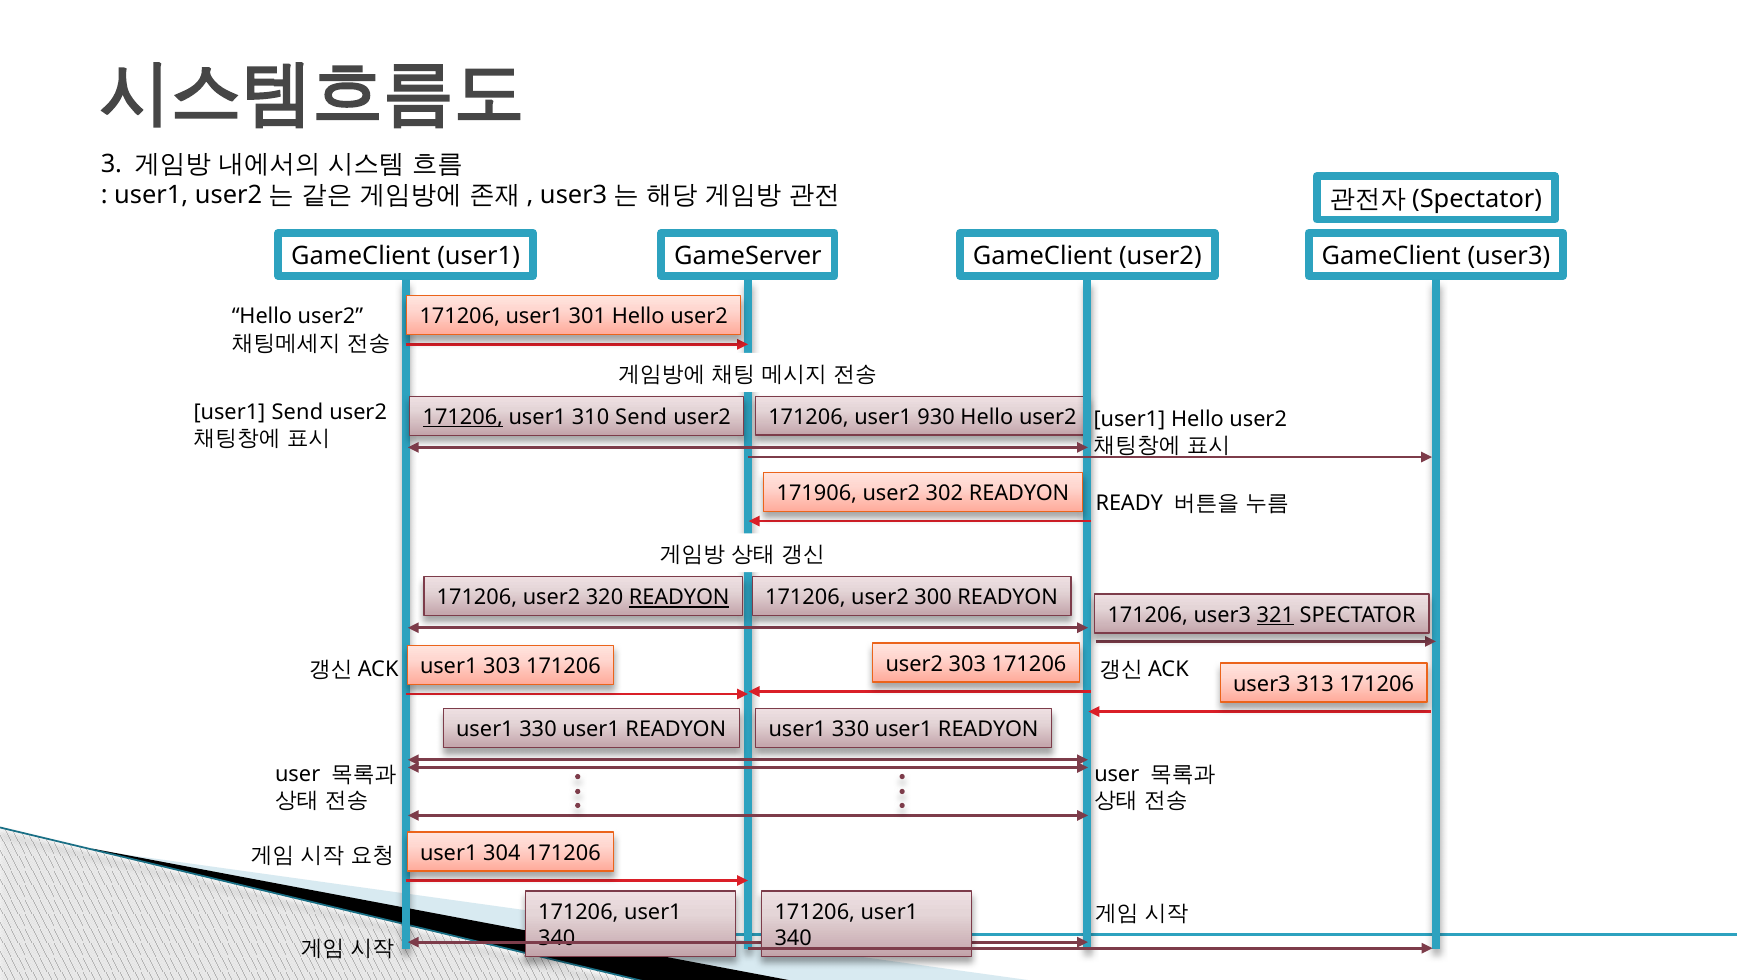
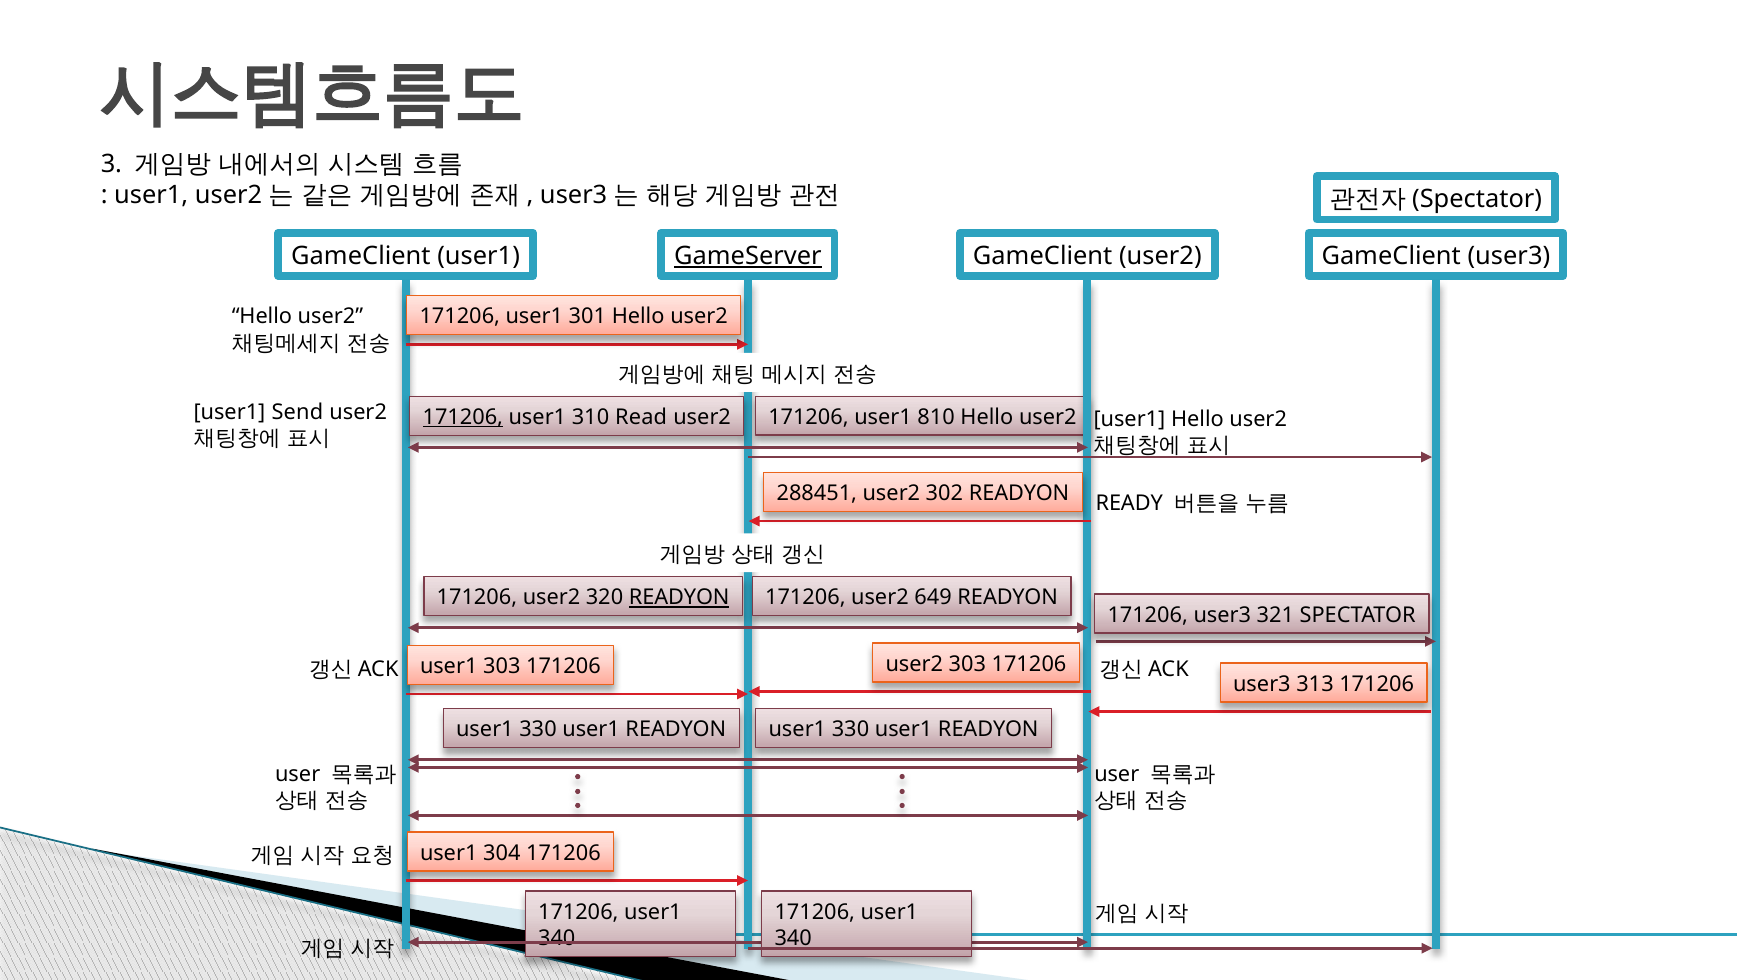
GameServer underline: none -> present
930: 930 -> 810
310 Send: Send -> Read
171906: 171906 -> 288451
300: 300 -> 649
321 underline: present -> none
